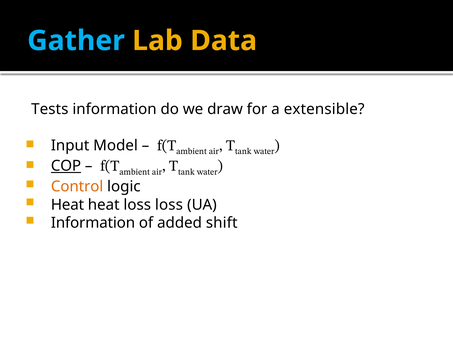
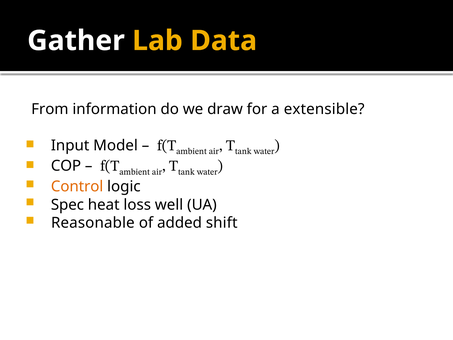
Gather colour: light blue -> white
Tests: Tests -> From
COP underline: present -> none
Heat at (67, 205): Heat -> Spec
loss loss: loss -> well
Information at (93, 223): Information -> Reasonable
